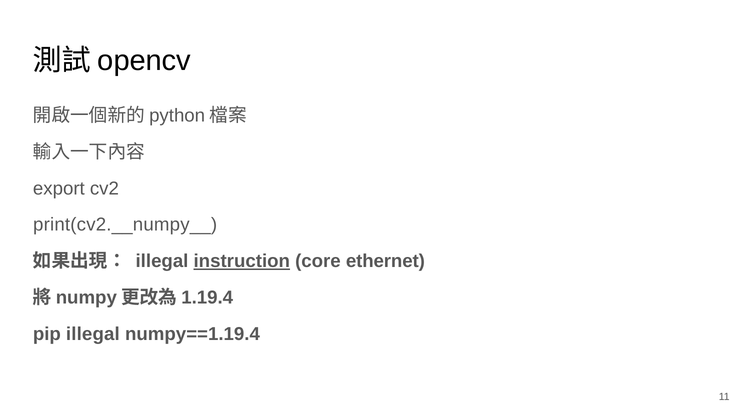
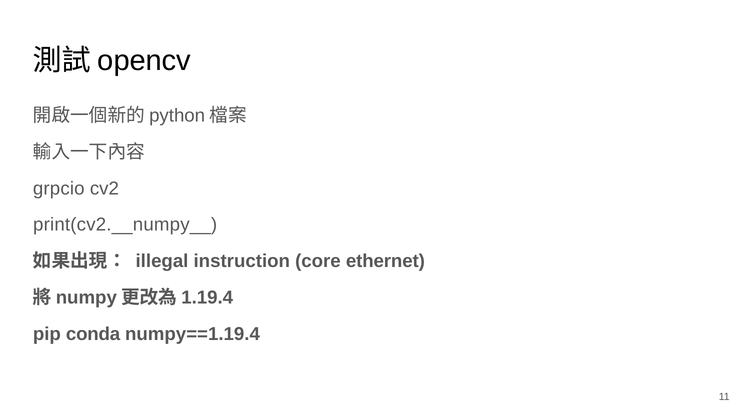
export: export -> grpcio
instruction underline: present -> none
pip illegal: illegal -> conda
